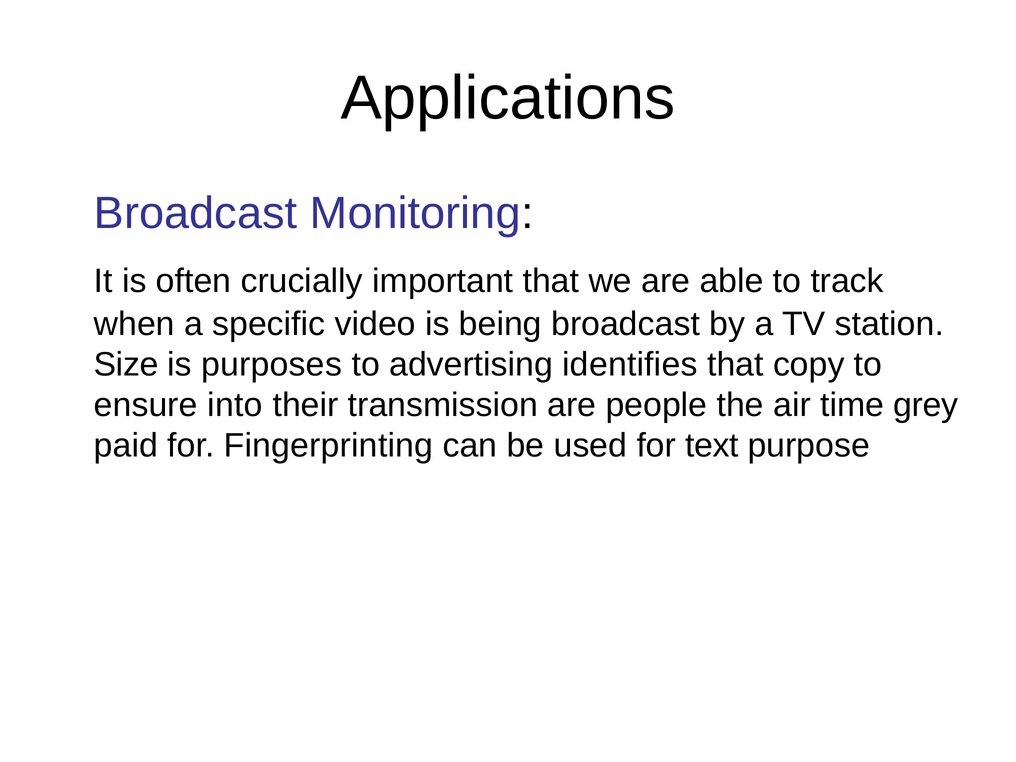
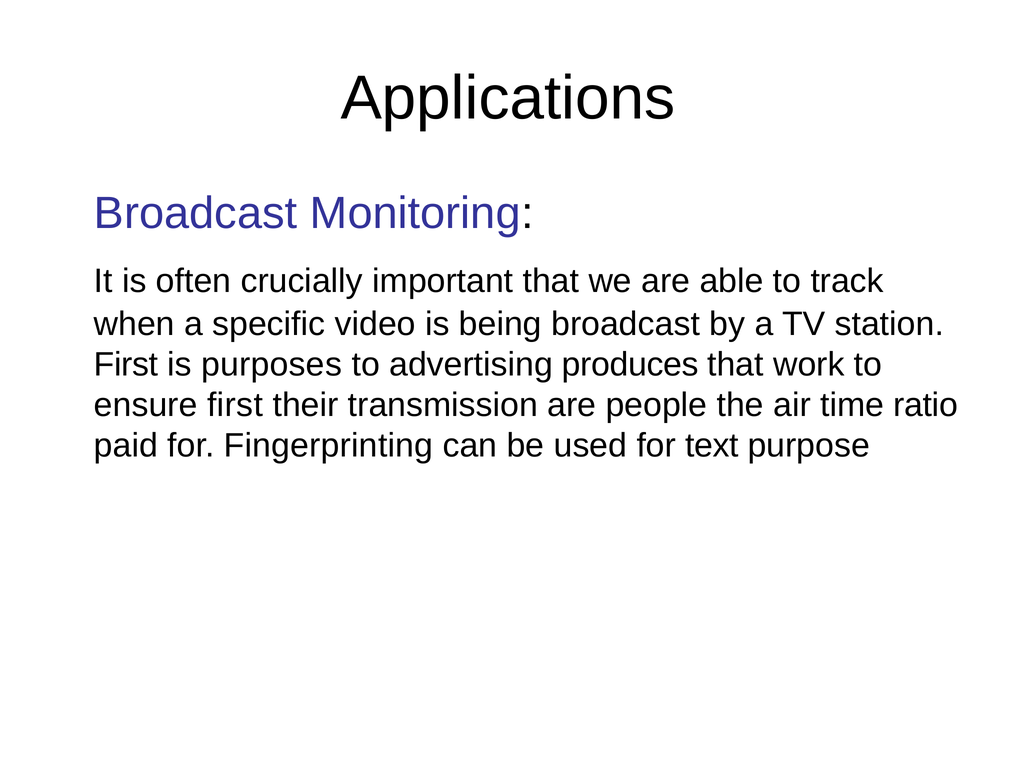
Size at (126, 364): Size -> First
identifies: identifies -> produces
copy: copy -> work
ensure into: into -> first
grey: grey -> ratio
